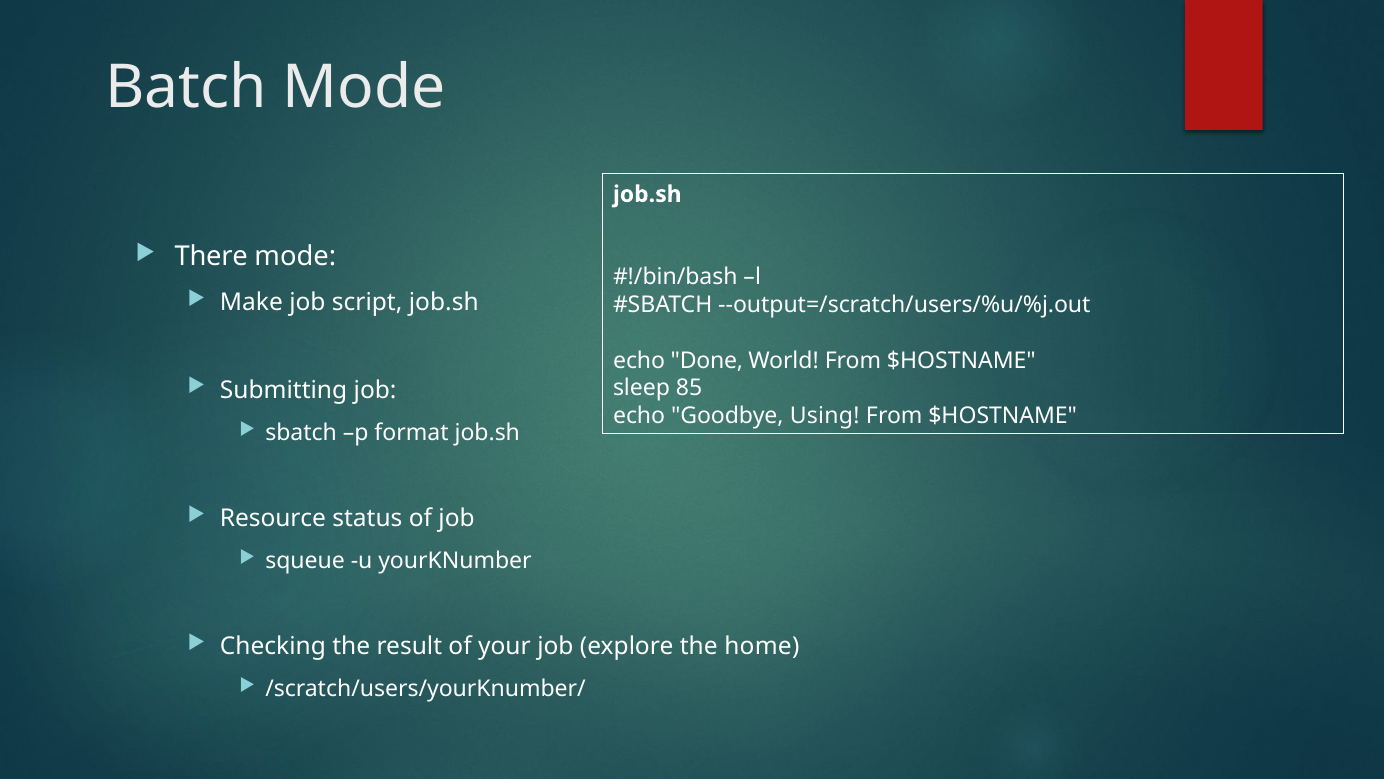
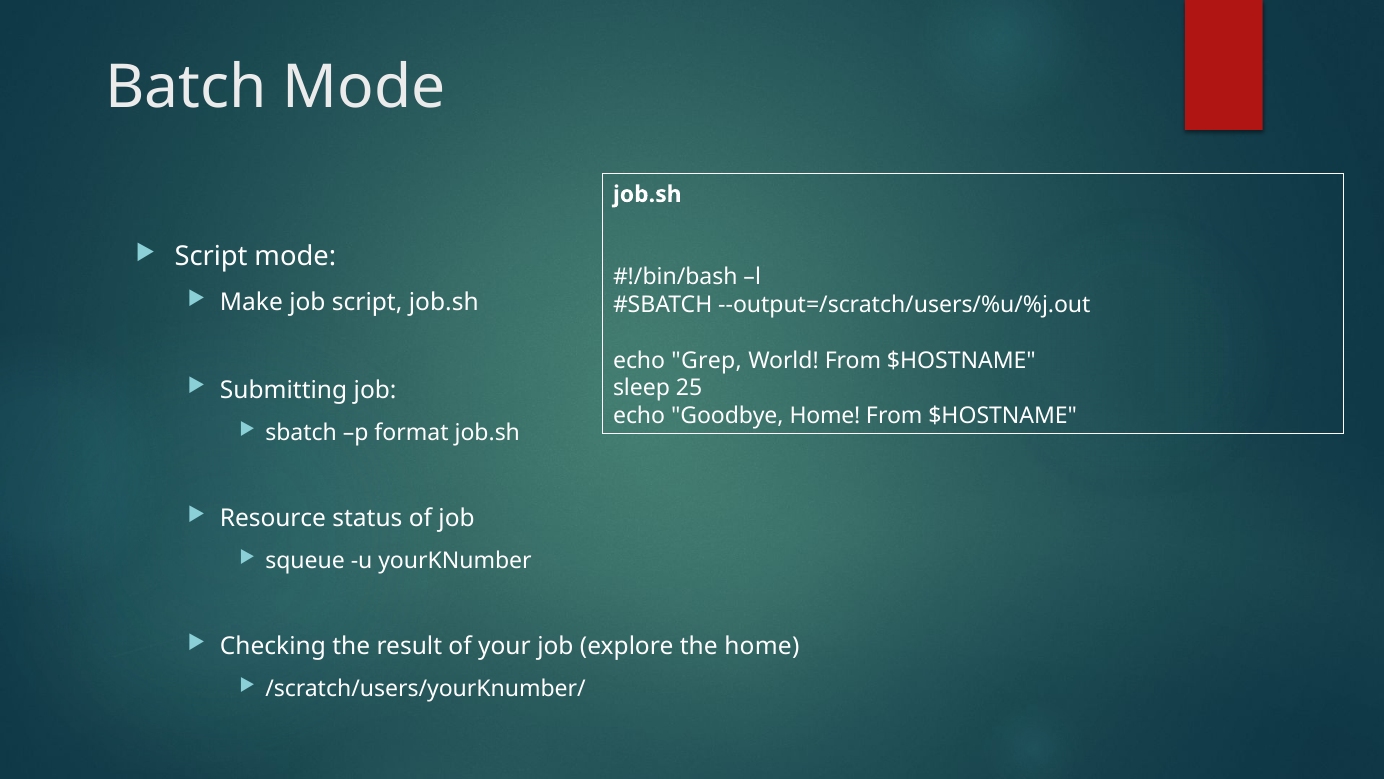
There at (211, 257): There -> Script
Done: Done -> Grep
85: 85 -> 25
Goodbye Using: Using -> Home
